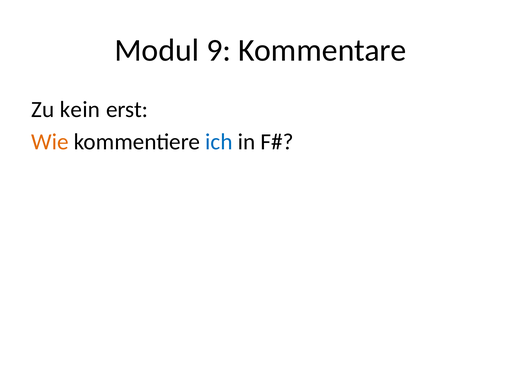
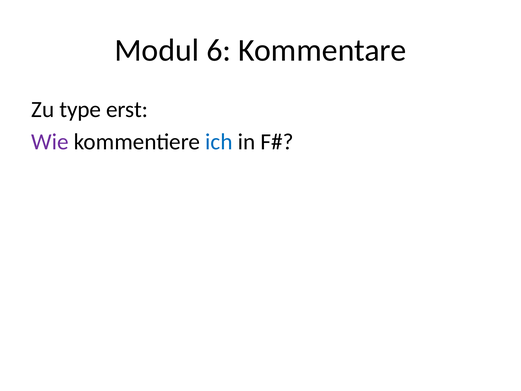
9: 9 -> 6
kein: kein -> type
Wie colour: orange -> purple
